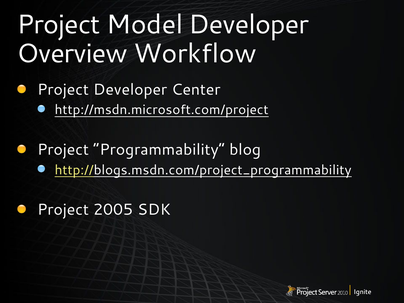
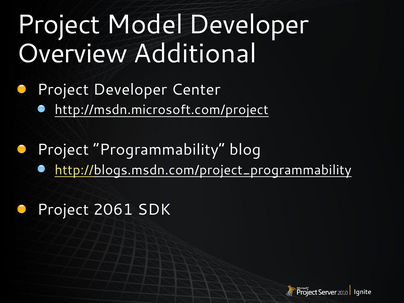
Workflow: Workflow -> Additional
2005: 2005 -> 2061
